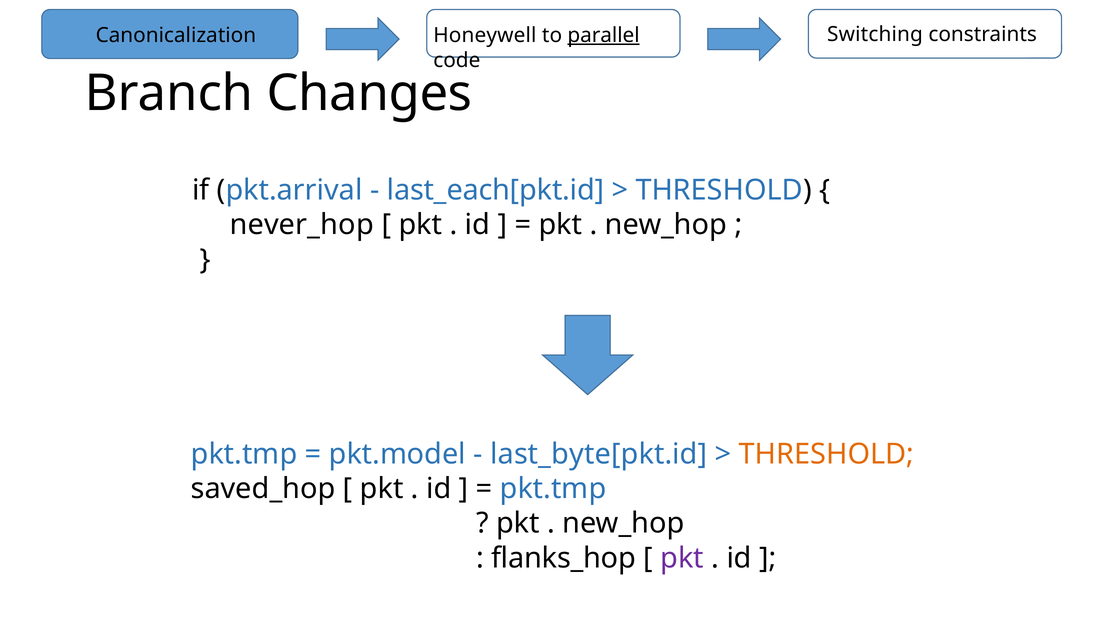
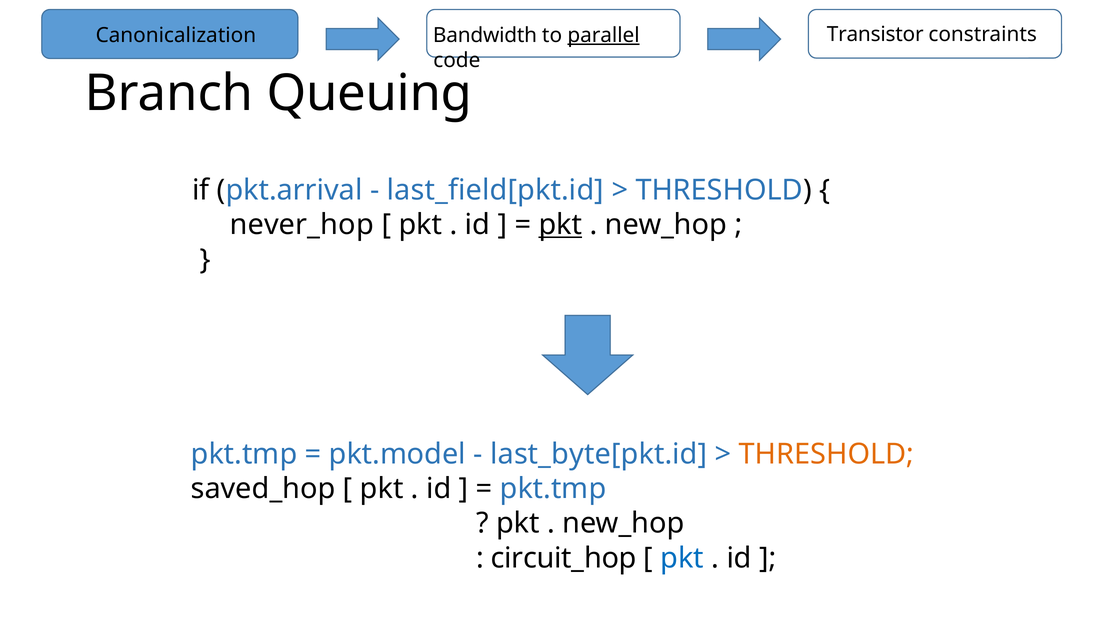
Switching: Switching -> Transistor
Honeywell: Honeywell -> Bandwidth
Changes: Changes -> Queuing
last_each[pkt.id: last_each[pkt.id -> last_field[pkt.id
pkt at (560, 225) underline: none -> present
flanks_hop: flanks_hop -> circuit_hop
pkt at (682, 558) colour: purple -> blue
